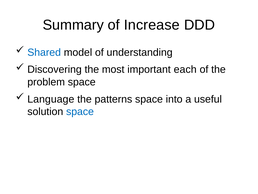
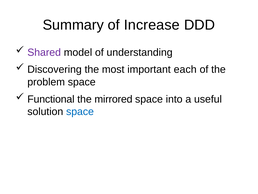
Shared colour: blue -> purple
Language: Language -> Functional
patterns: patterns -> mirrored
